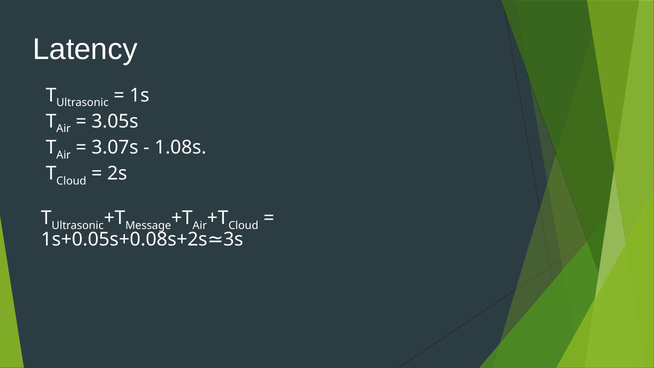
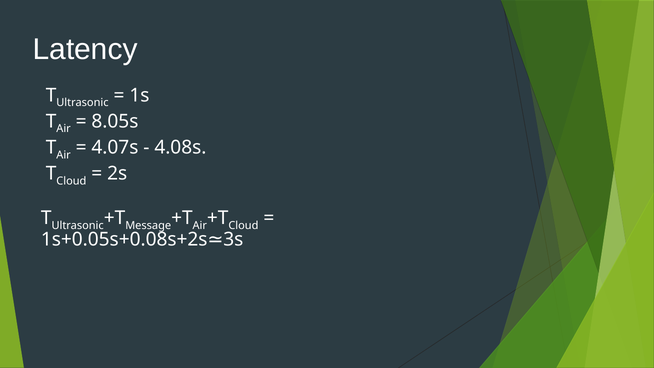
3.05s: 3.05s -> 8.05s
3.07s: 3.07s -> 4.07s
1.08s: 1.08s -> 4.08s
